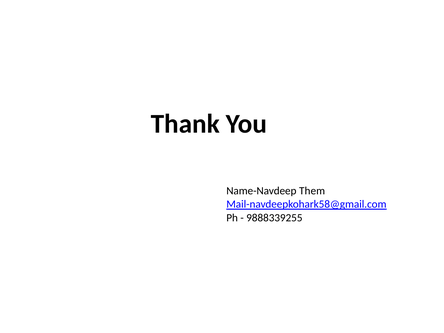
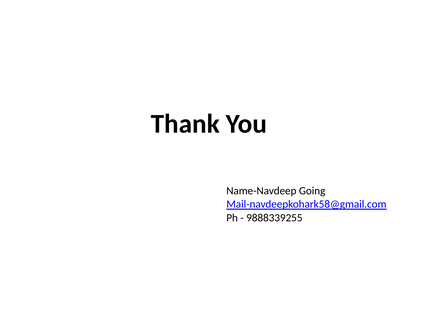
Them: Them -> Going
